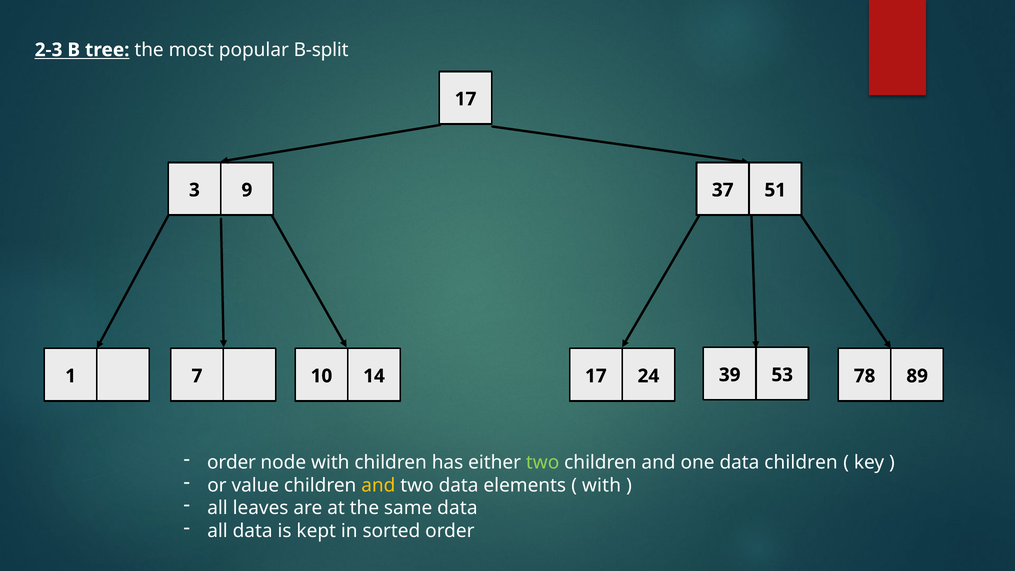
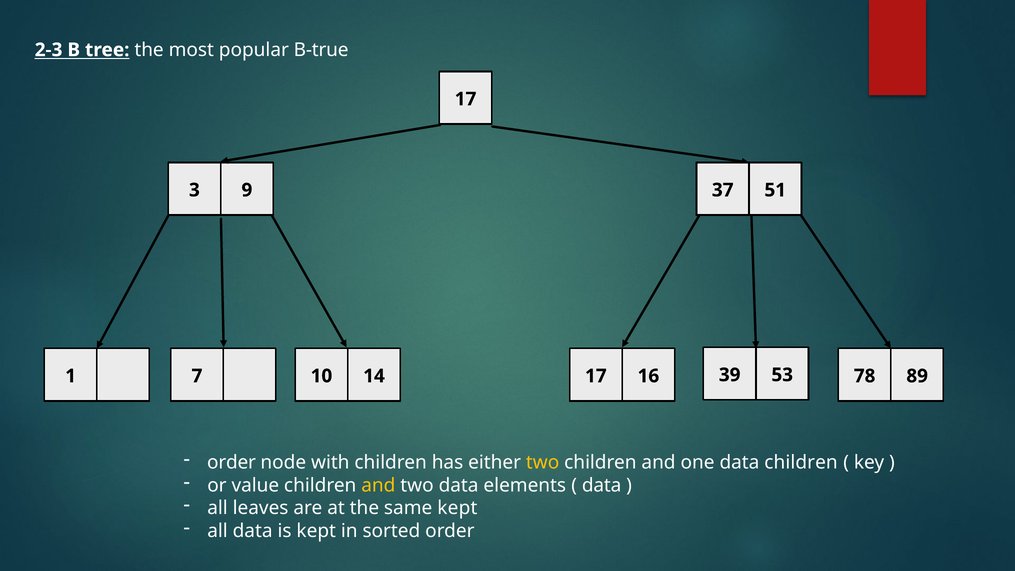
B-split: B-split -> B-true
24: 24 -> 16
two at (543, 462) colour: light green -> yellow
with at (601, 485): with -> data
same data: data -> kept
